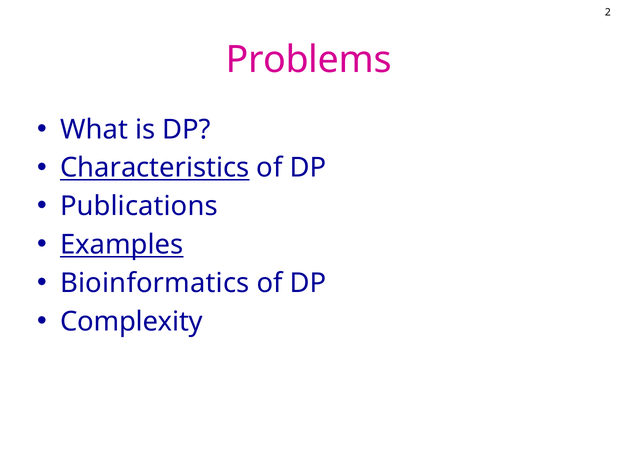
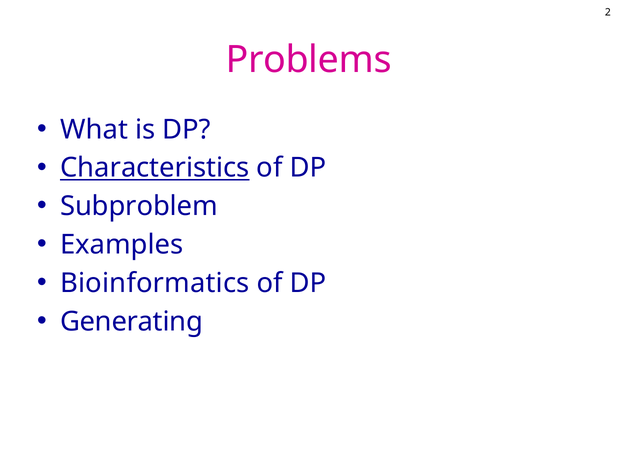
Publications: Publications -> Subproblem
Examples underline: present -> none
Complexity: Complexity -> Generating
